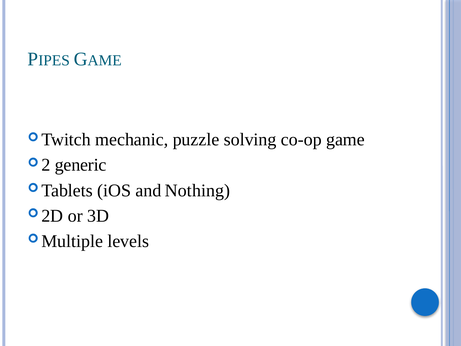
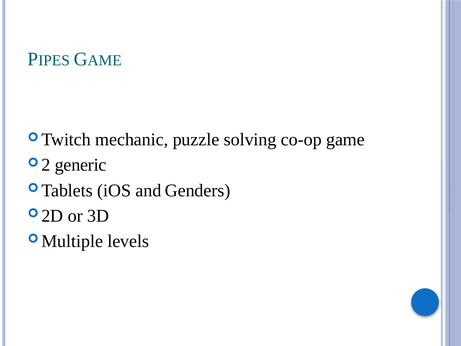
Nothing: Nothing -> Genders
